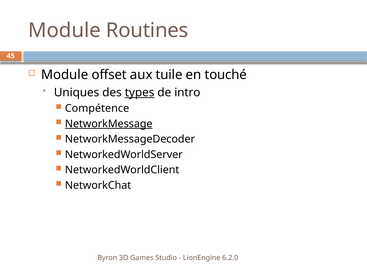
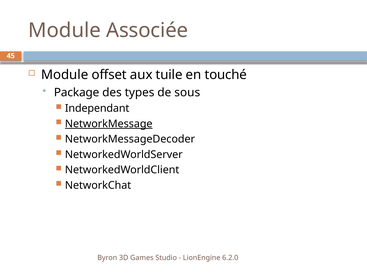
Routines: Routines -> Associée
Uniques: Uniques -> Package
types underline: present -> none
intro: intro -> sous
Compétence: Compétence -> Independant
